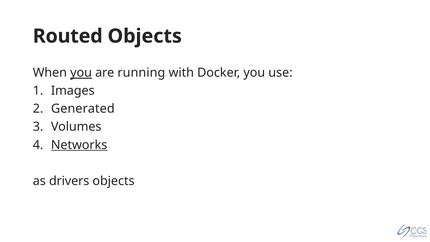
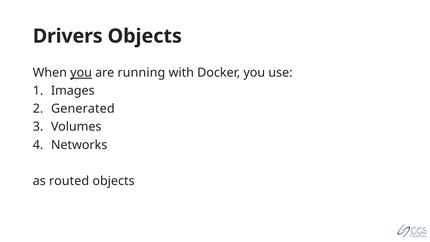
Routed: Routed -> Drivers
Networks underline: present -> none
drivers: drivers -> routed
